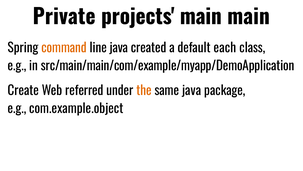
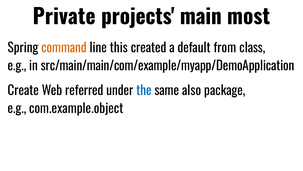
main main: main -> most
line java: java -> this
each: each -> from
the colour: orange -> blue
same java: java -> also
